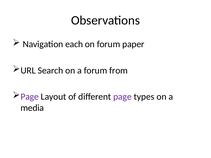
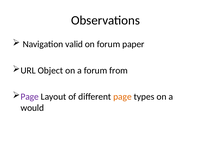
each: each -> valid
Search: Search -> Object
page at (122, 97) colour: purple -> orange
media: media -> would
